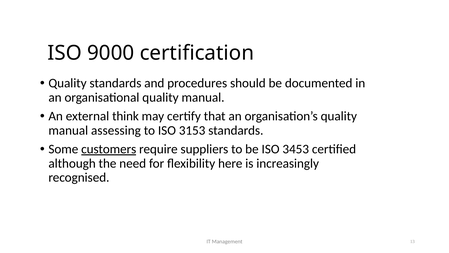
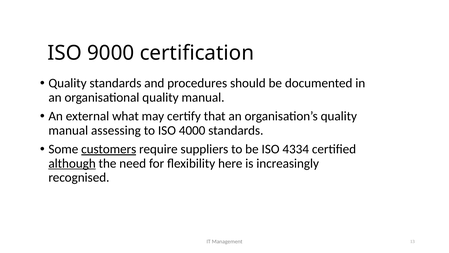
think: think -> what
3153: 3153 -> 4000
3453: 3453 -> 4334
although underline: none -> present
